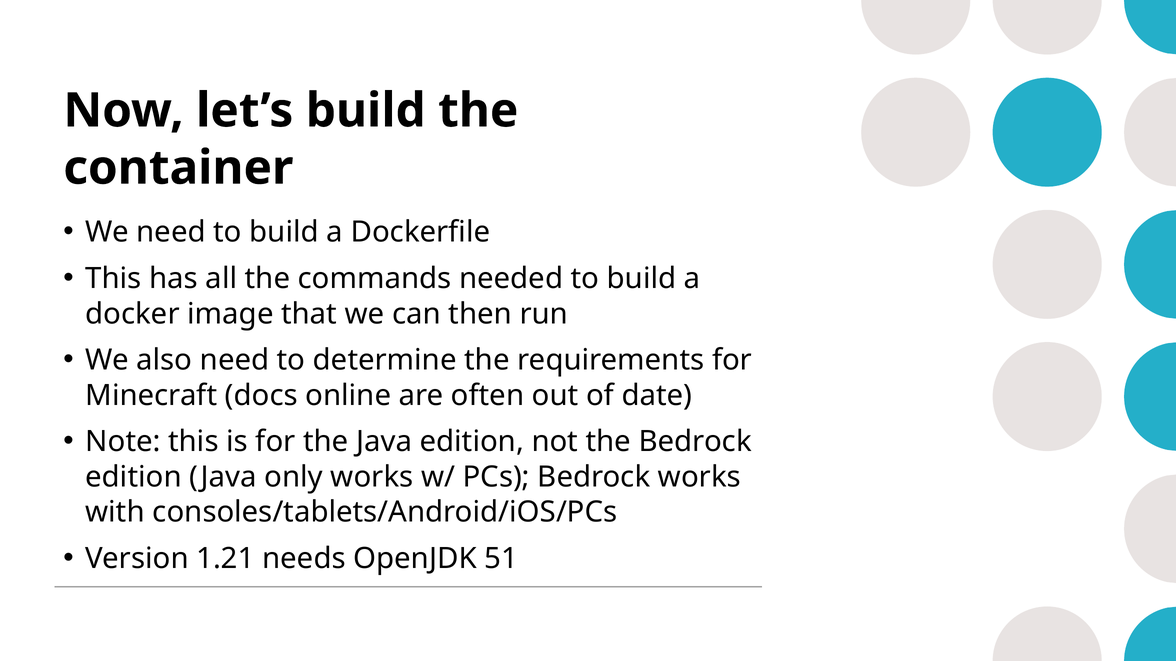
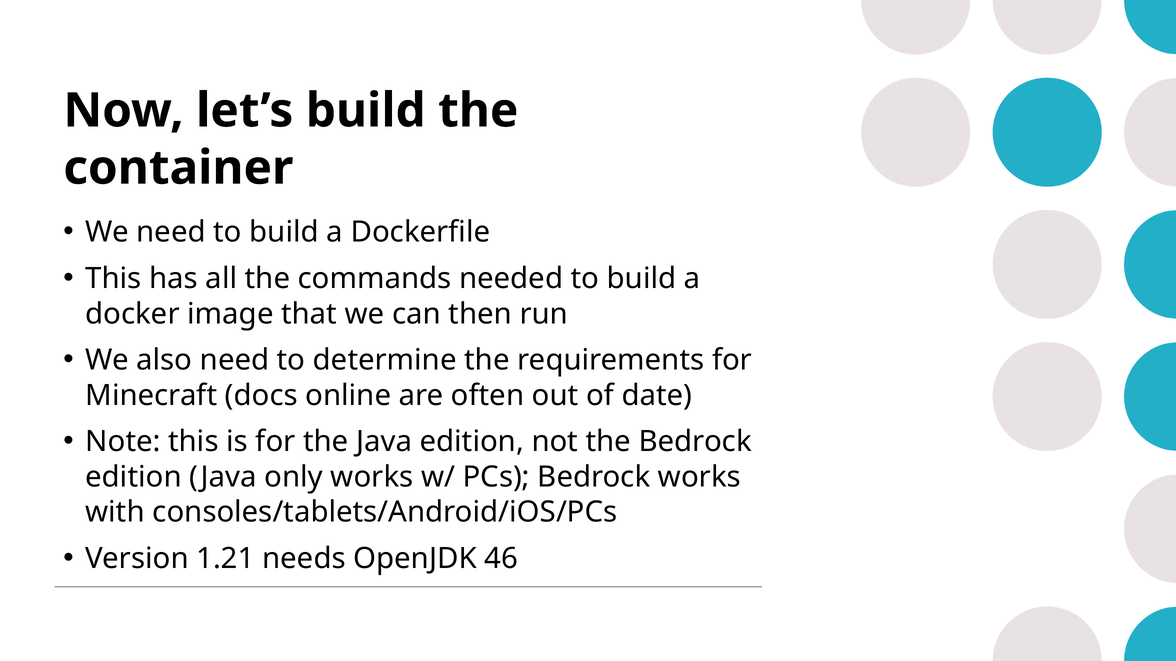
51: 51 -> 46
